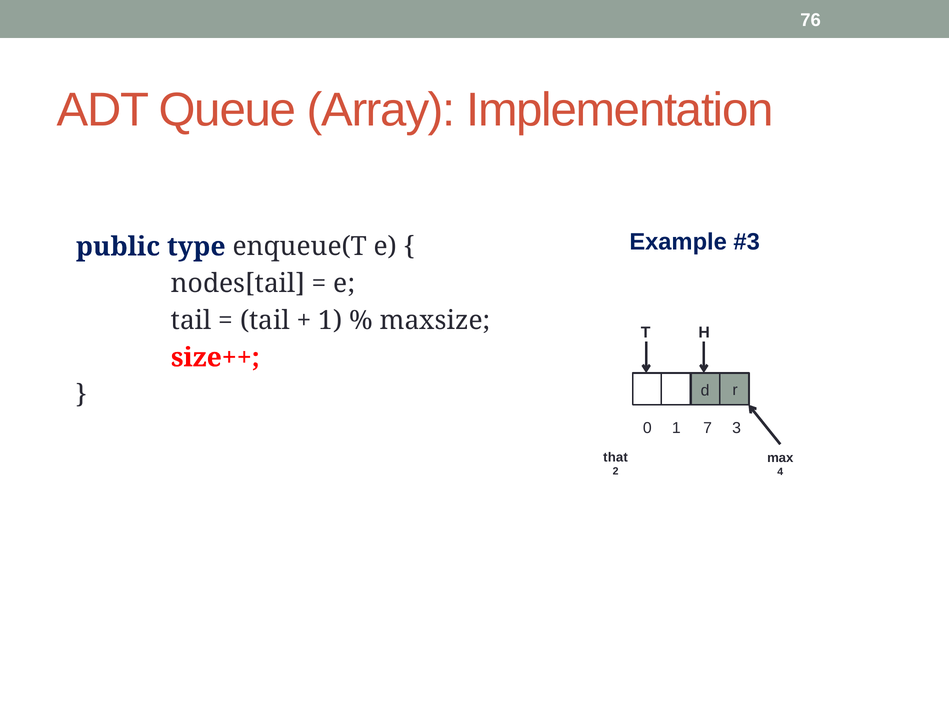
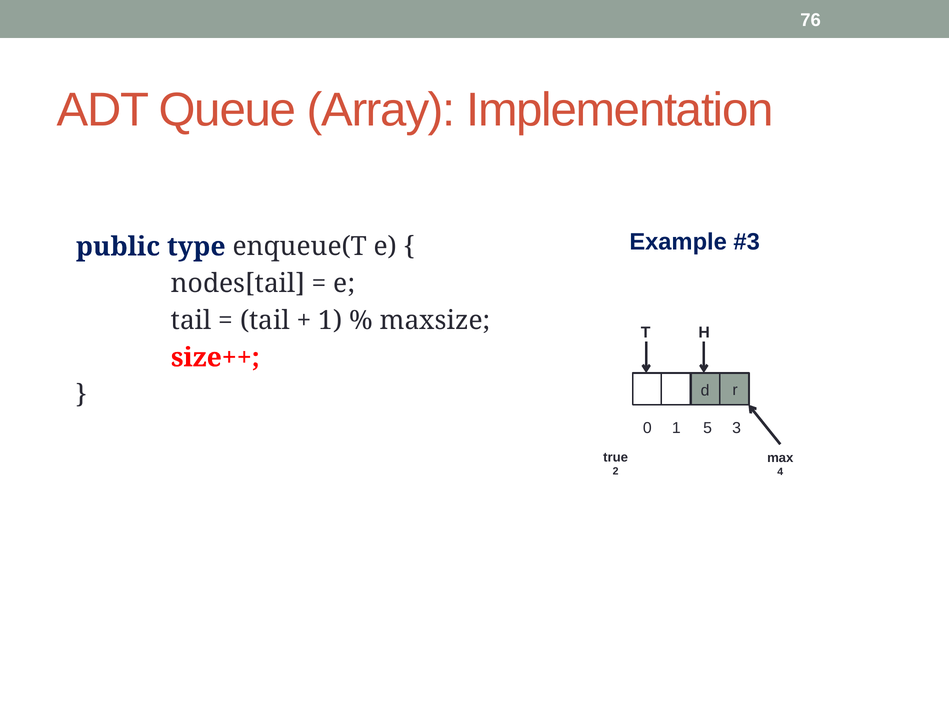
7: 7 -> 5
that: that -> true
